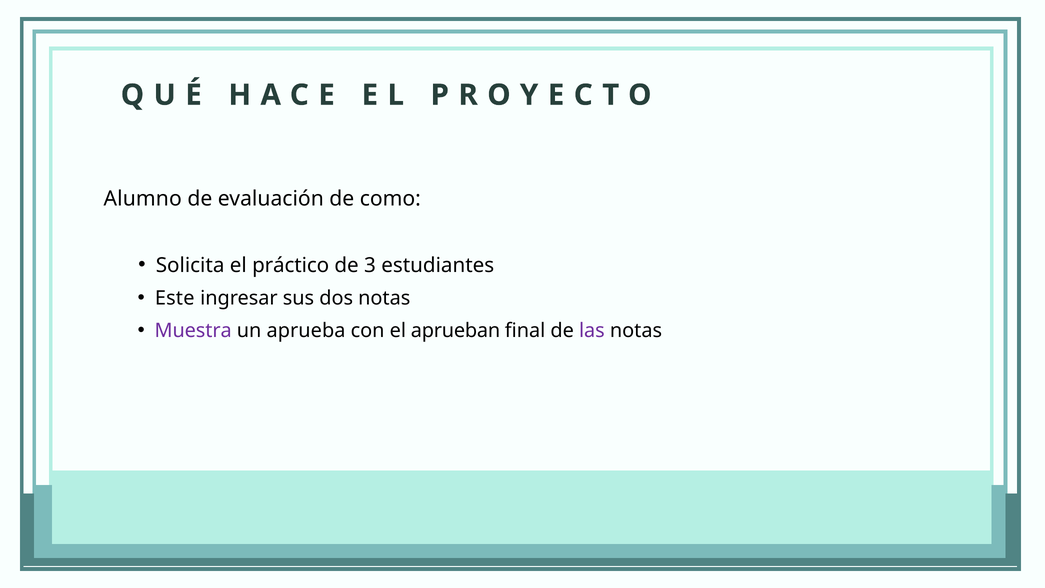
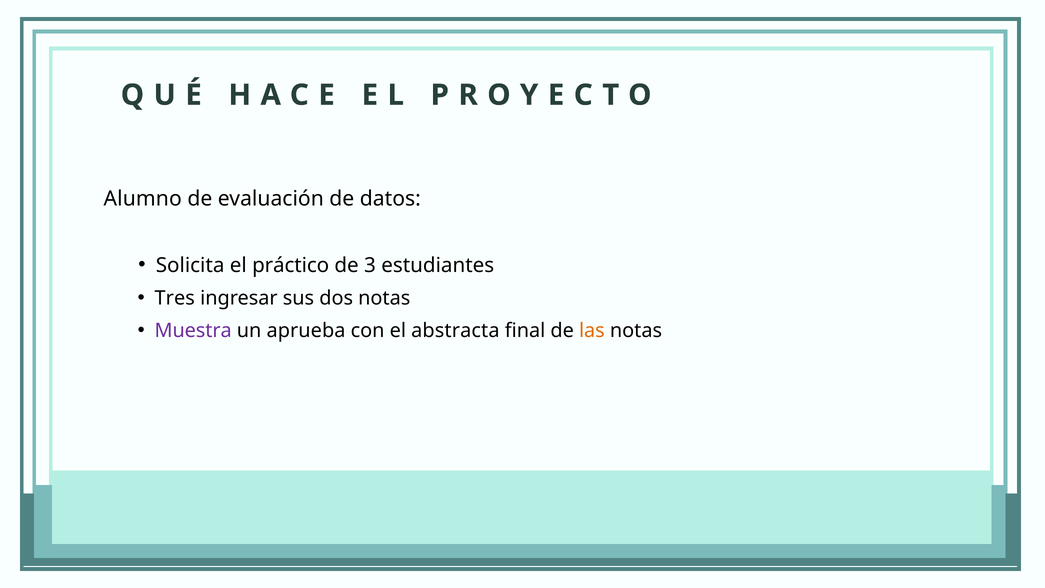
como: como -> datos
Este: Este -> Tres
aprueban: aprueban -> abstracta
las colour: purple -> orange
